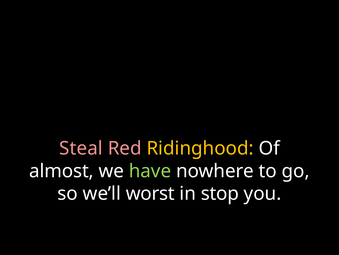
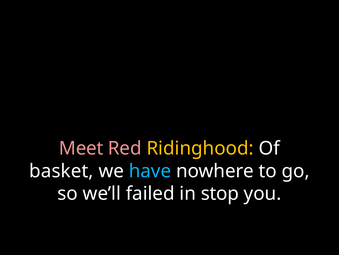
Steal: Steal -> Meet
almost: almost -> basket
have colour: light green -> light blue
worst: worst -> failed
